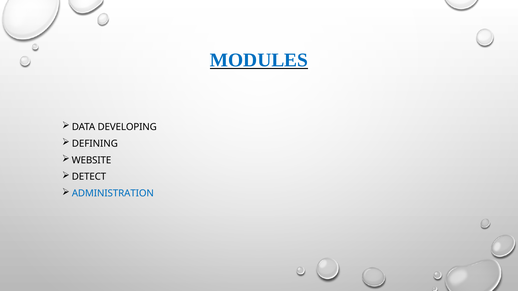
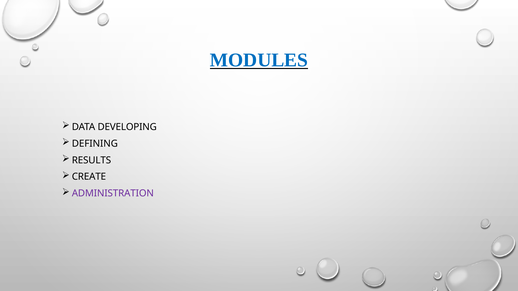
WEBSITE: WEBSITE -> RESULTS
DETECT: DETECT -> CREATE
ADMINISTRATION colour: blue -> purple
